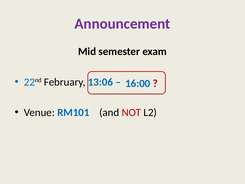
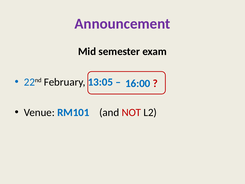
13:06: 13:06 -> 13:05
